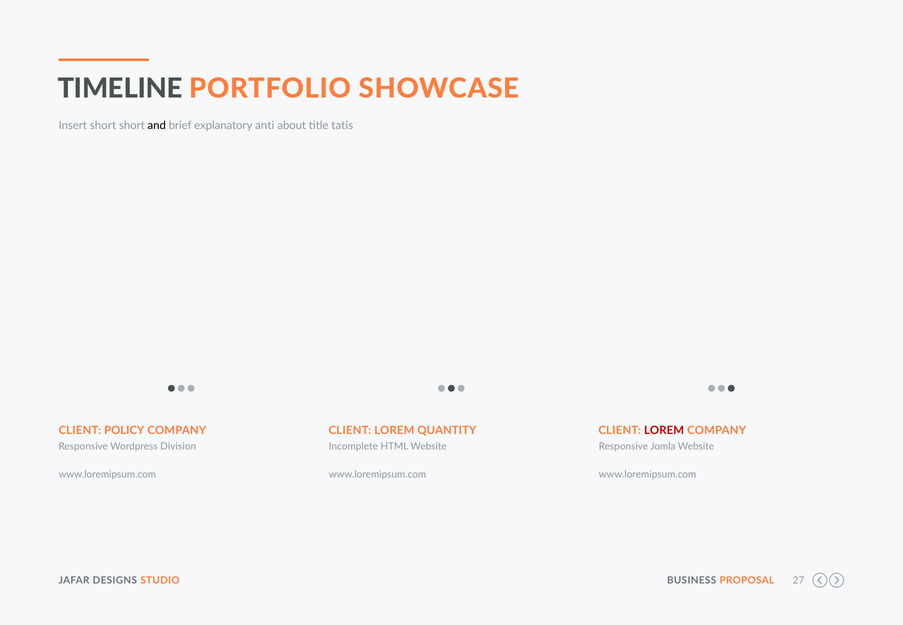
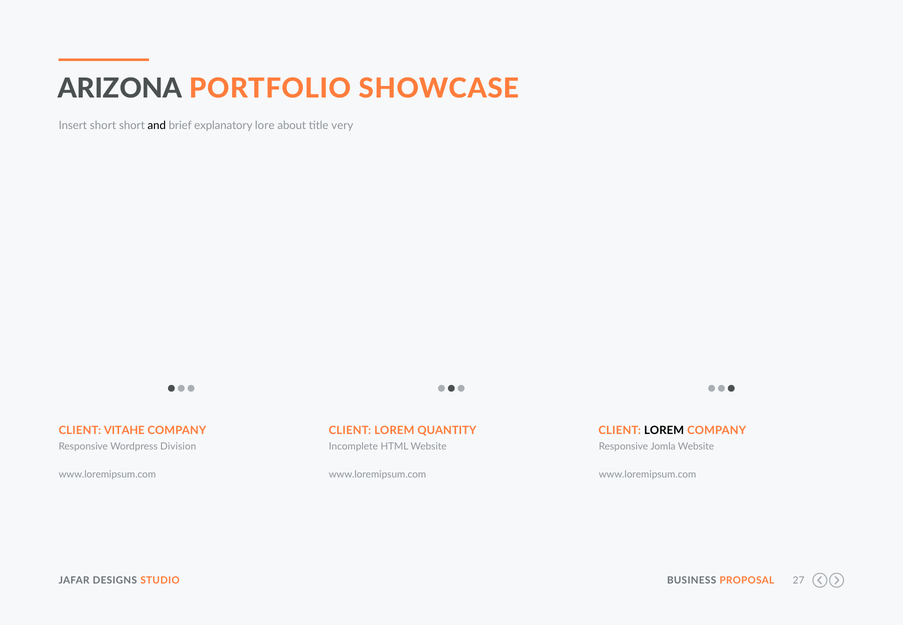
TIMELINE: TIMELINE -> ARIZONA
anti: anti -> lore
tatis: tatis -> very
POLICY: POLICY -> VITAHE
LOREM at (664, 431) colour: red -> black
